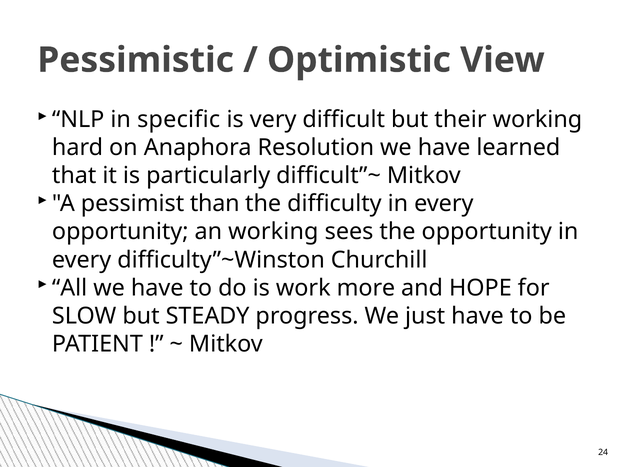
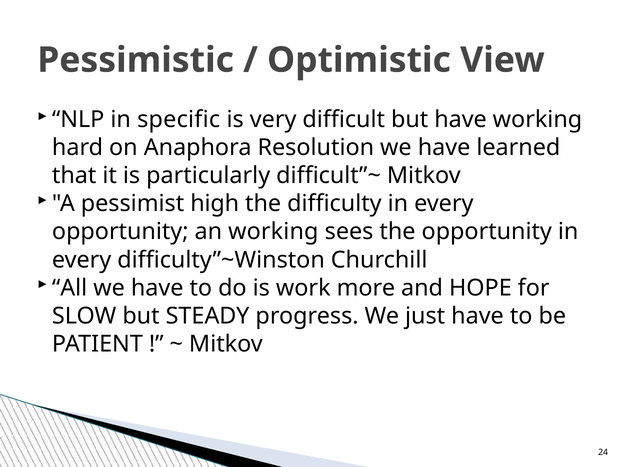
but their: their -> have
than: than -> high
